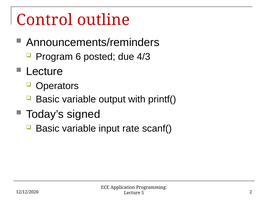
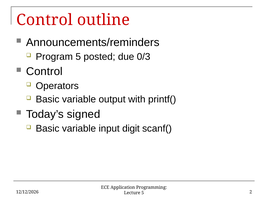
Program 6: 6 -> 5
4/3: 4/3 -> 0/3
Lecture at (44, 71): Lecture -> Control
rate: rate -> digit
